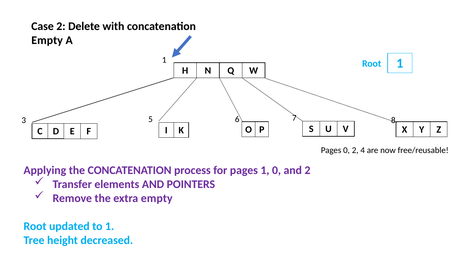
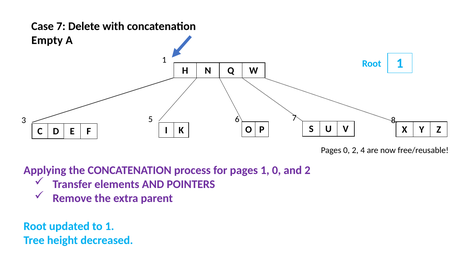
Case 2: 2 -> 7
extra empty: empty -> parent
